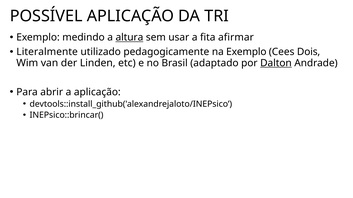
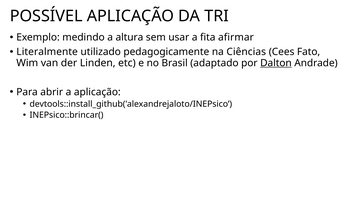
altura underline: present -> none
na Exemplo: Exemplo -> Ciências
Dois: Dois -> Fato
